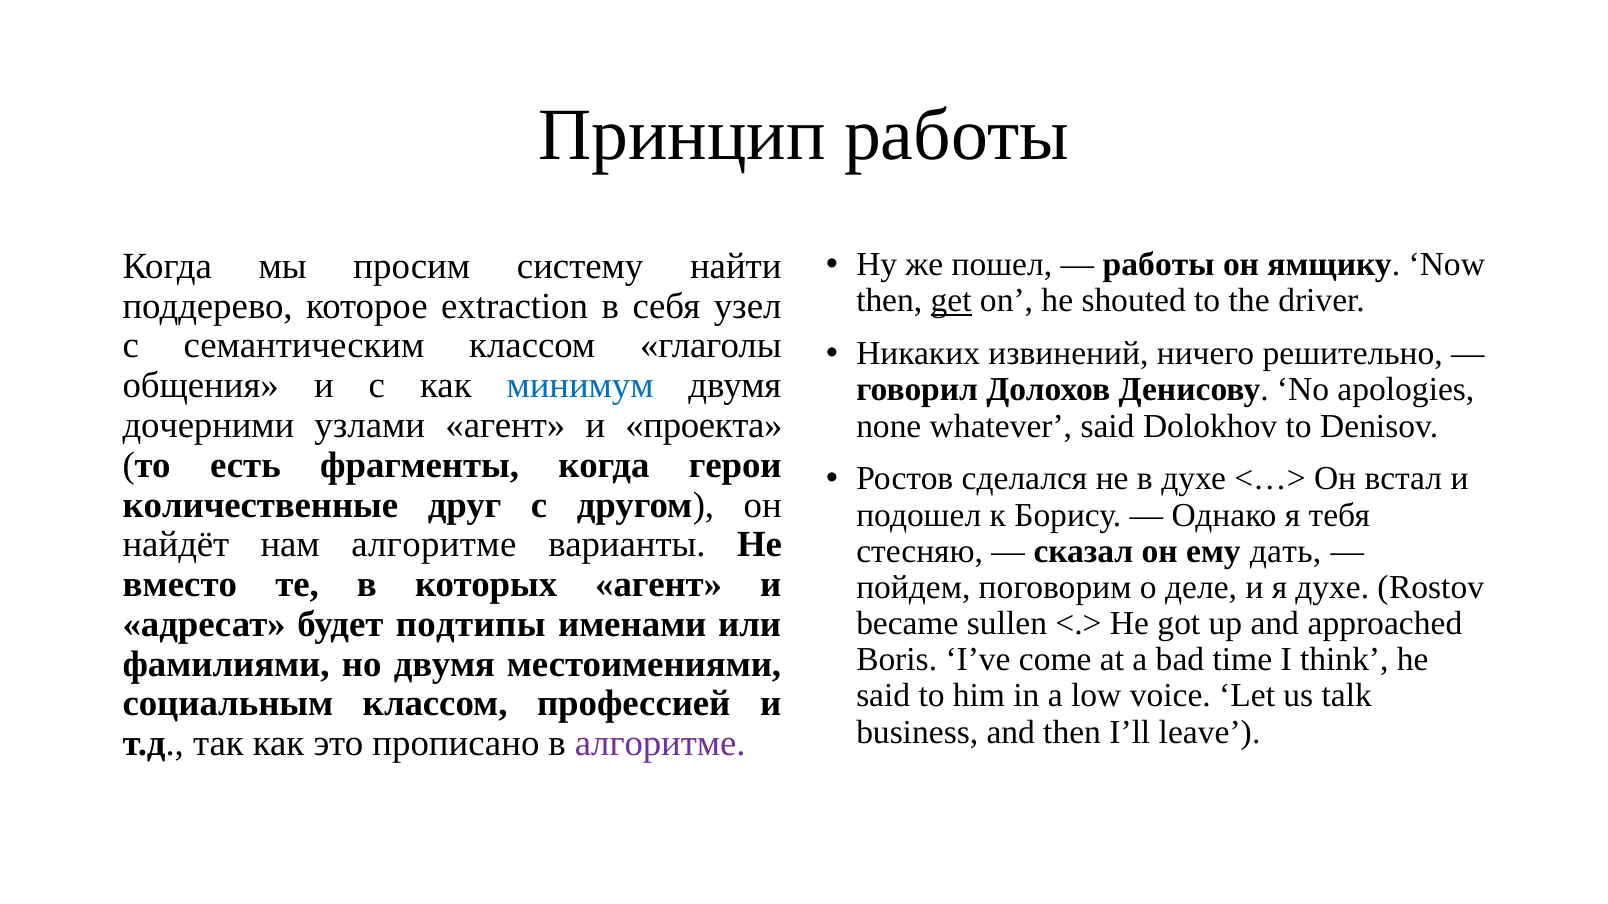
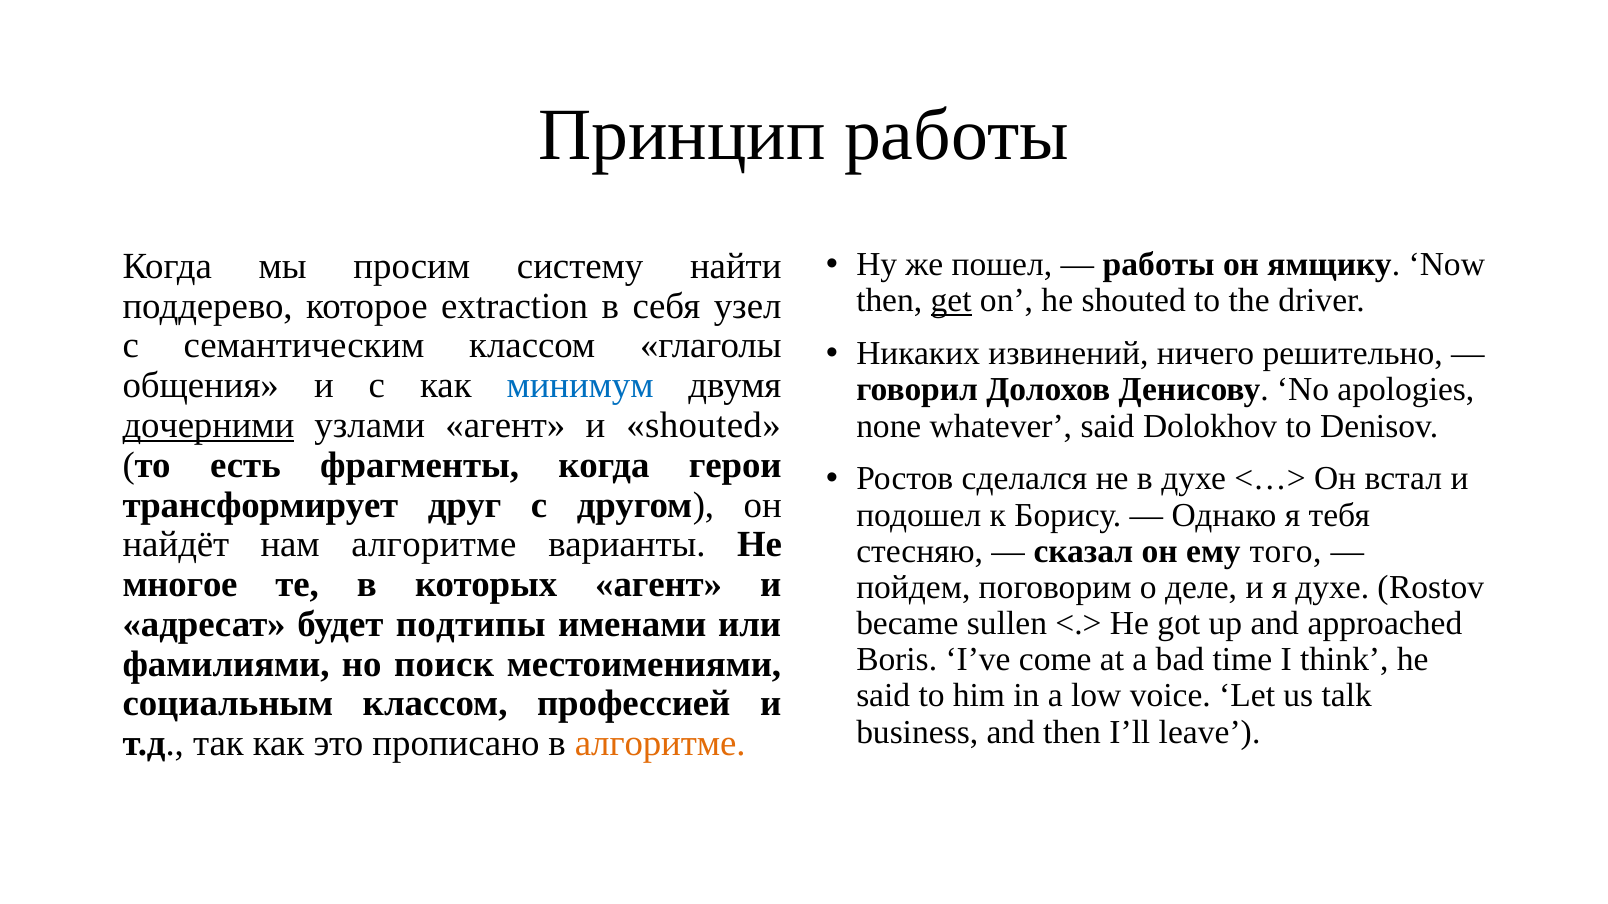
дочерними underline: none -> present
и проекта: проекта -> shouted
количественные: количественные -> трансформирует
дать: дать -> того
вместо: вместо -> многое
но двумя: двумя -> поиск
алгоритме at (660, 744) colour: purple -> orange
